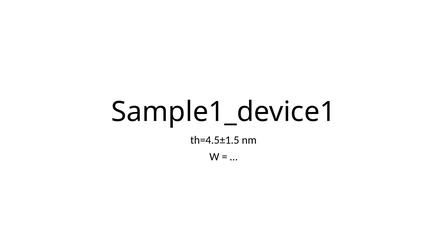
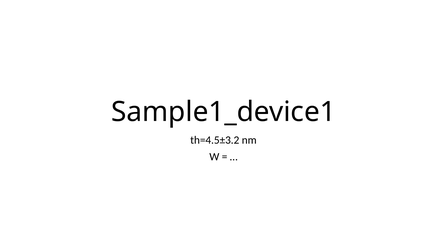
th=4.5±1.5: th=4.5±1.5 -> th=4.5±3.2
